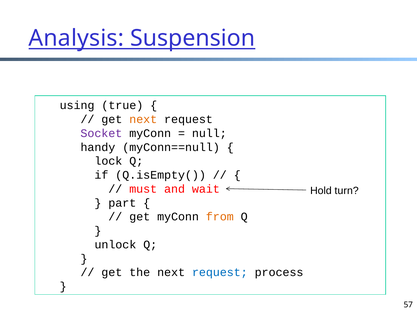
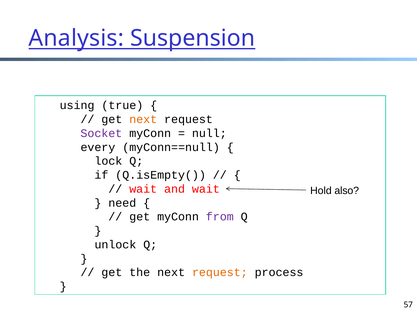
handy: handy -> every
must at (143, 189): must -> wait
turn: turn -> also
part: part -> need
from colour: orange -> purple
request at (220, 272) colour: blue -> orange
